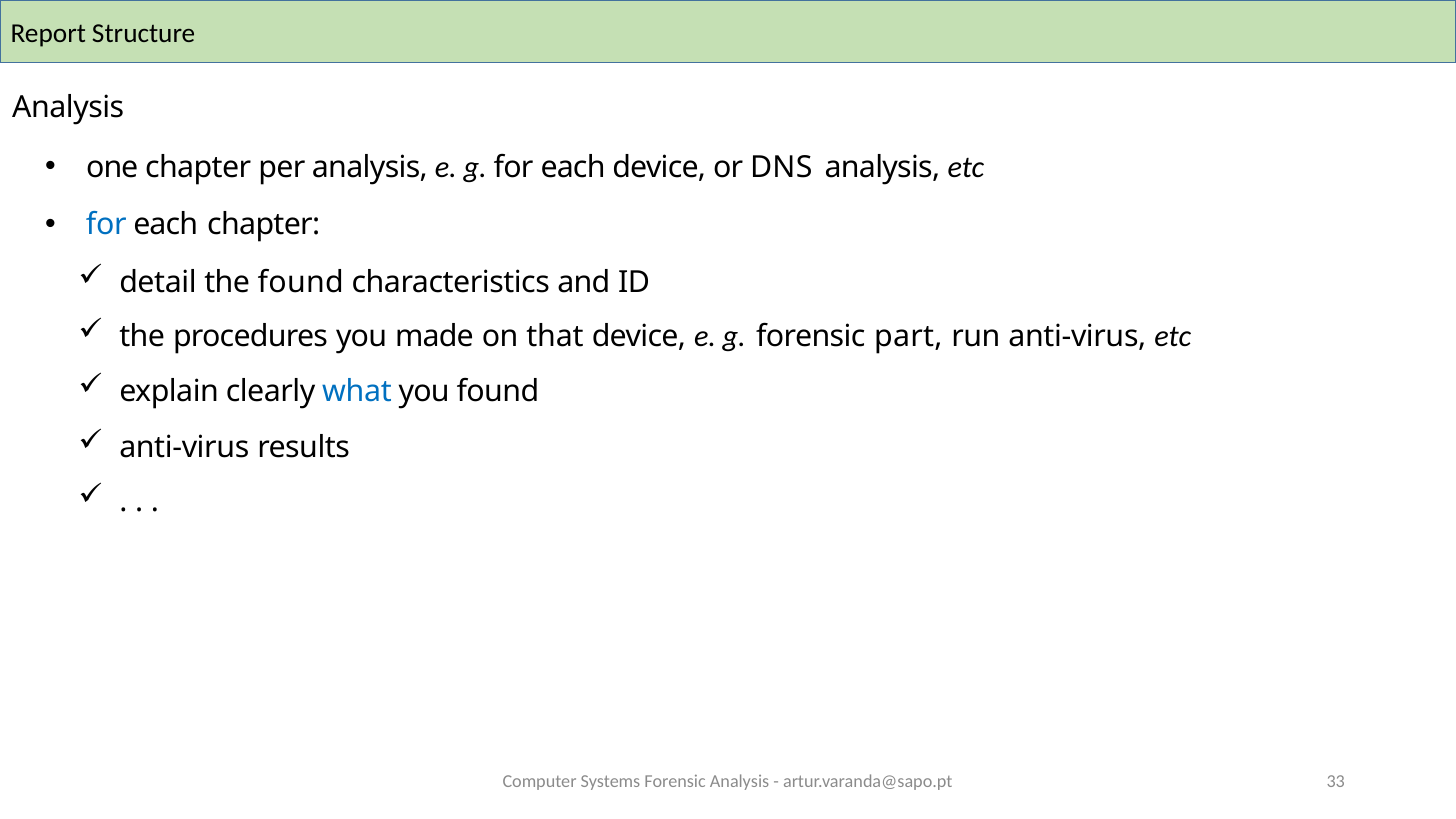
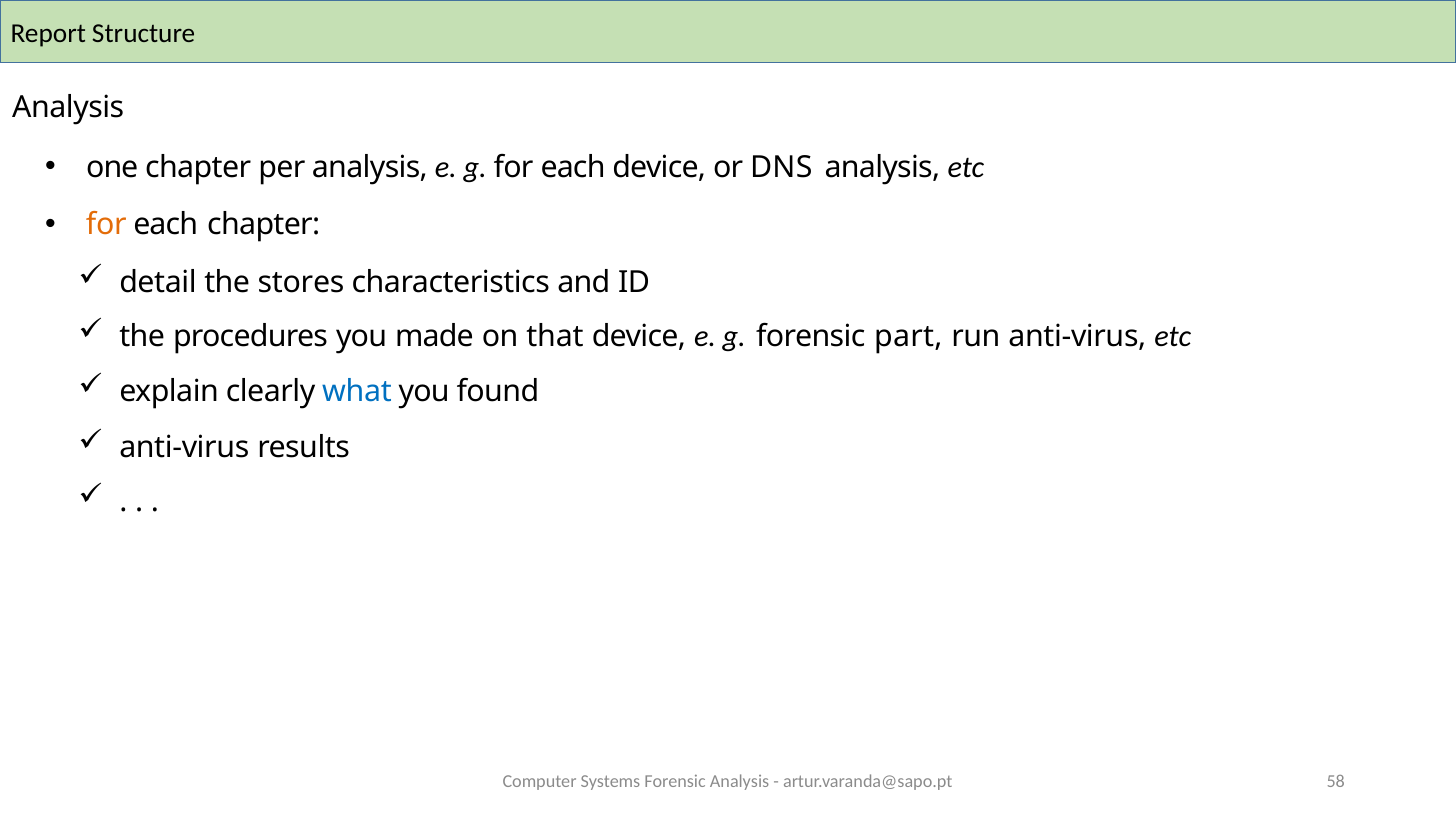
for at (106, 225) colour: blue -> orange
the found: found -> stores
33: 33 -> 58
